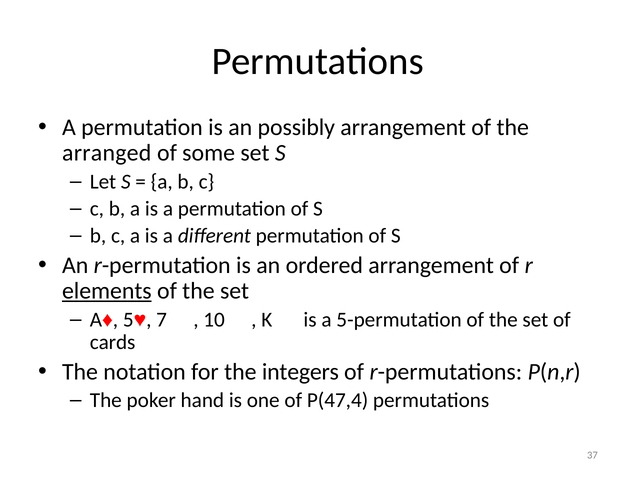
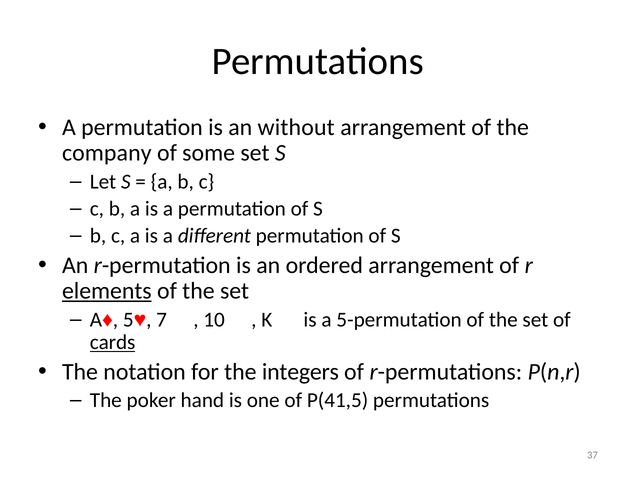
possibly: possibly -> without
arranged: arranged -> company
cards underline: none -> present
P(47,4: P(47,4 -> P(41,5
